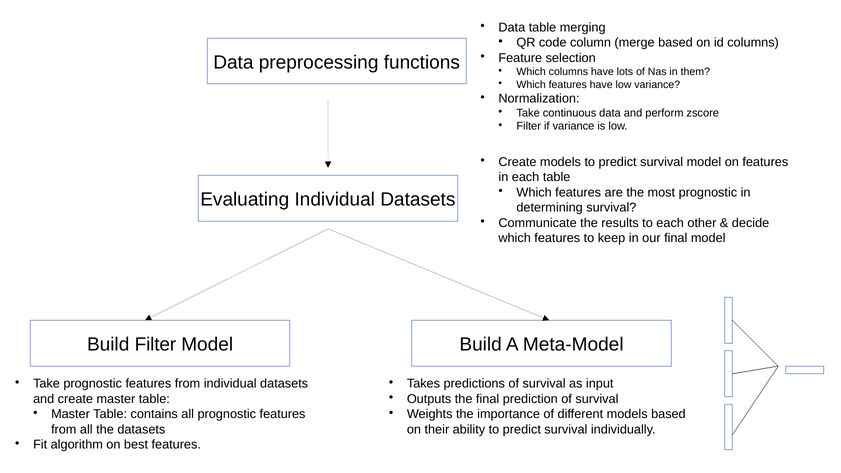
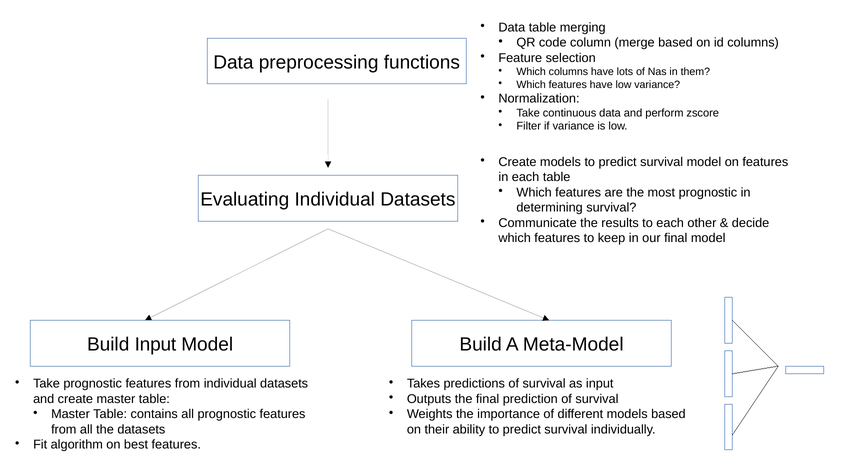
Build Filter: Filter -> Input
